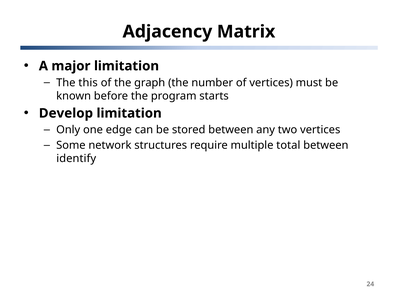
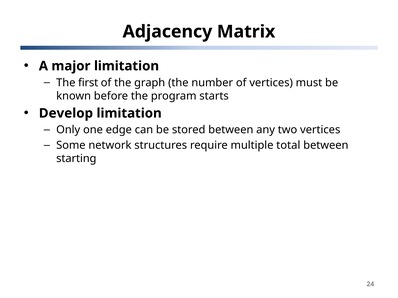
this: this -> first
identify: identify -> starting
